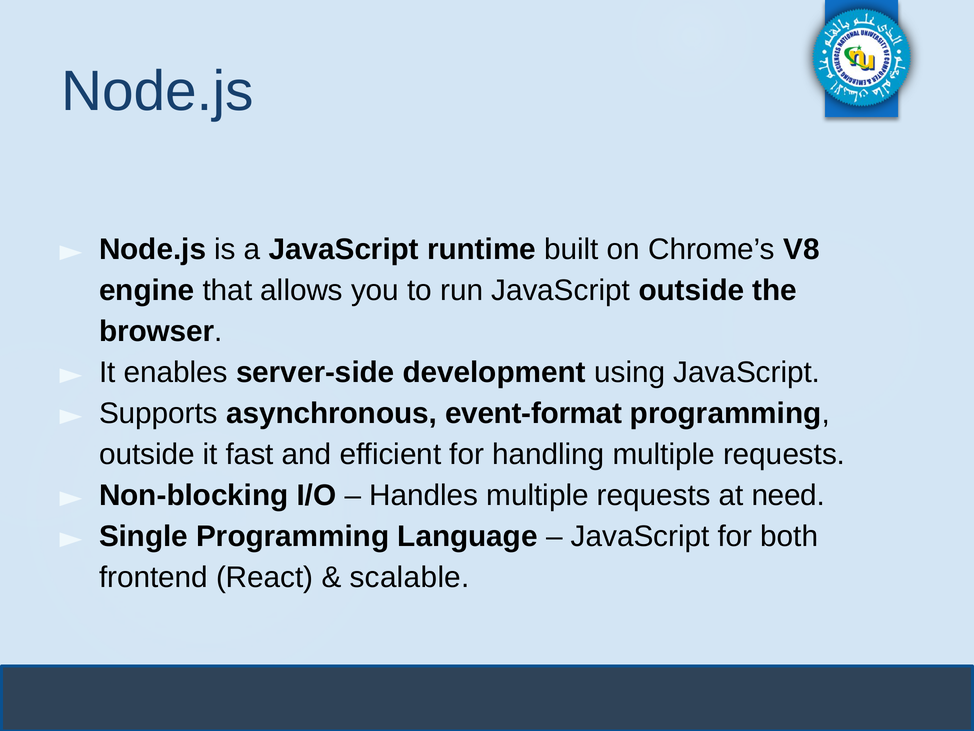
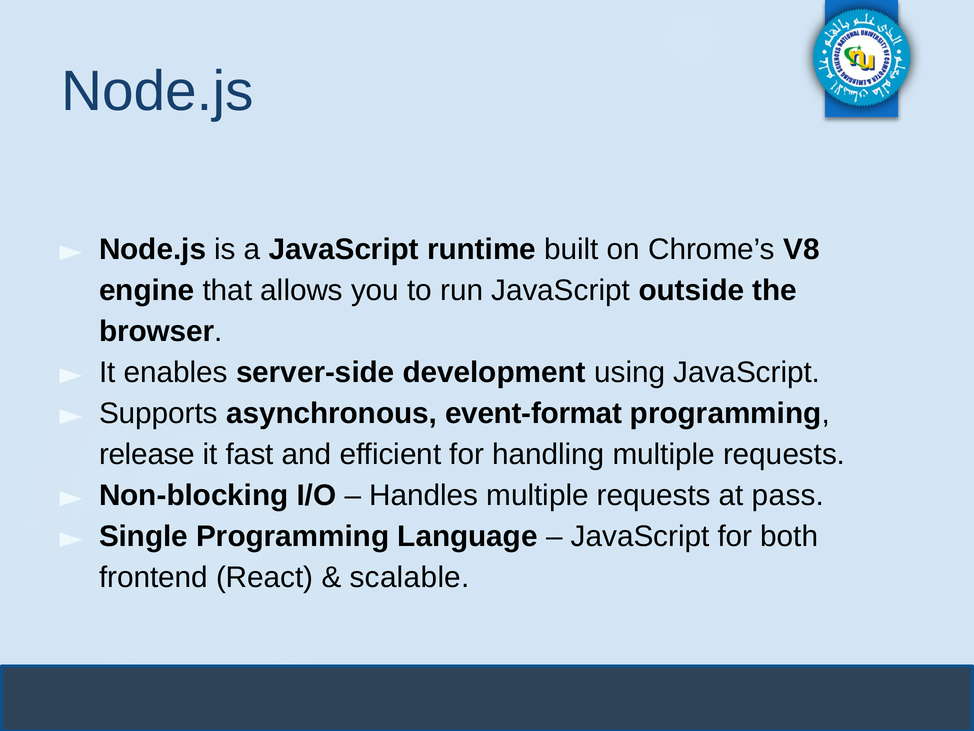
outside at (147, 454): outside -> release
need: need -> pass
